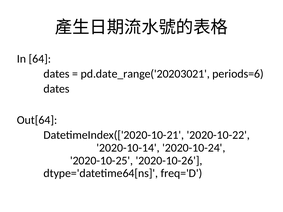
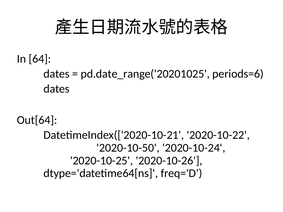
pd.date_range('20203021: pd.date_range('20203021 -> pd.date_range('20201025
2020-10-14: 2020-10-14 -> 2020-10-50
